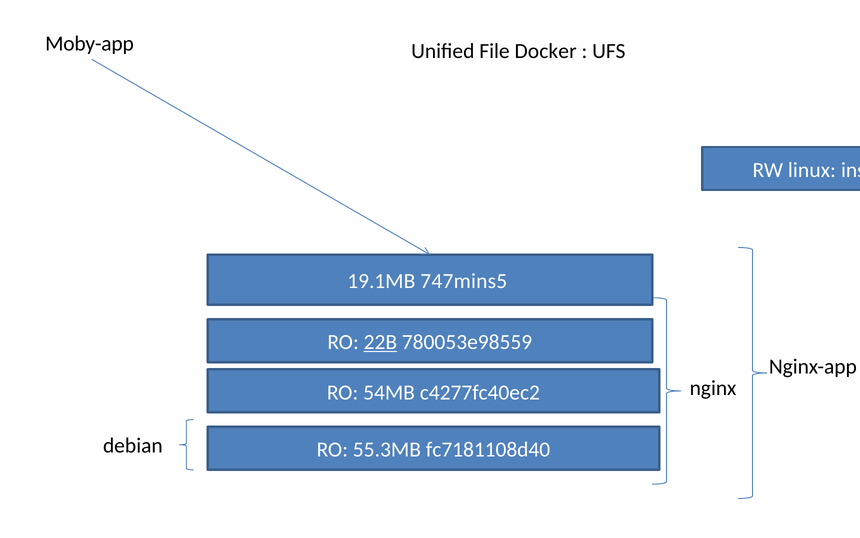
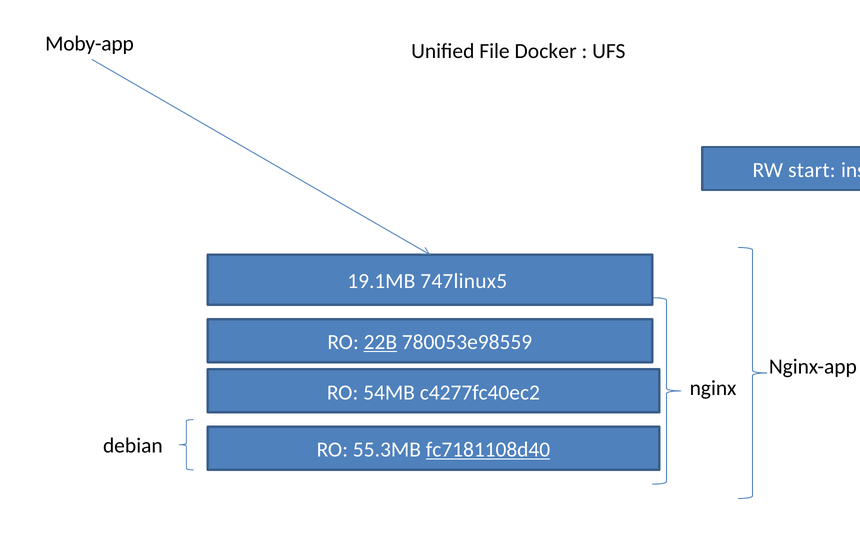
linux: linux -> start
747mins5: 747mins5 -> 747linux5
fc7181108d40 underline: none -> present
